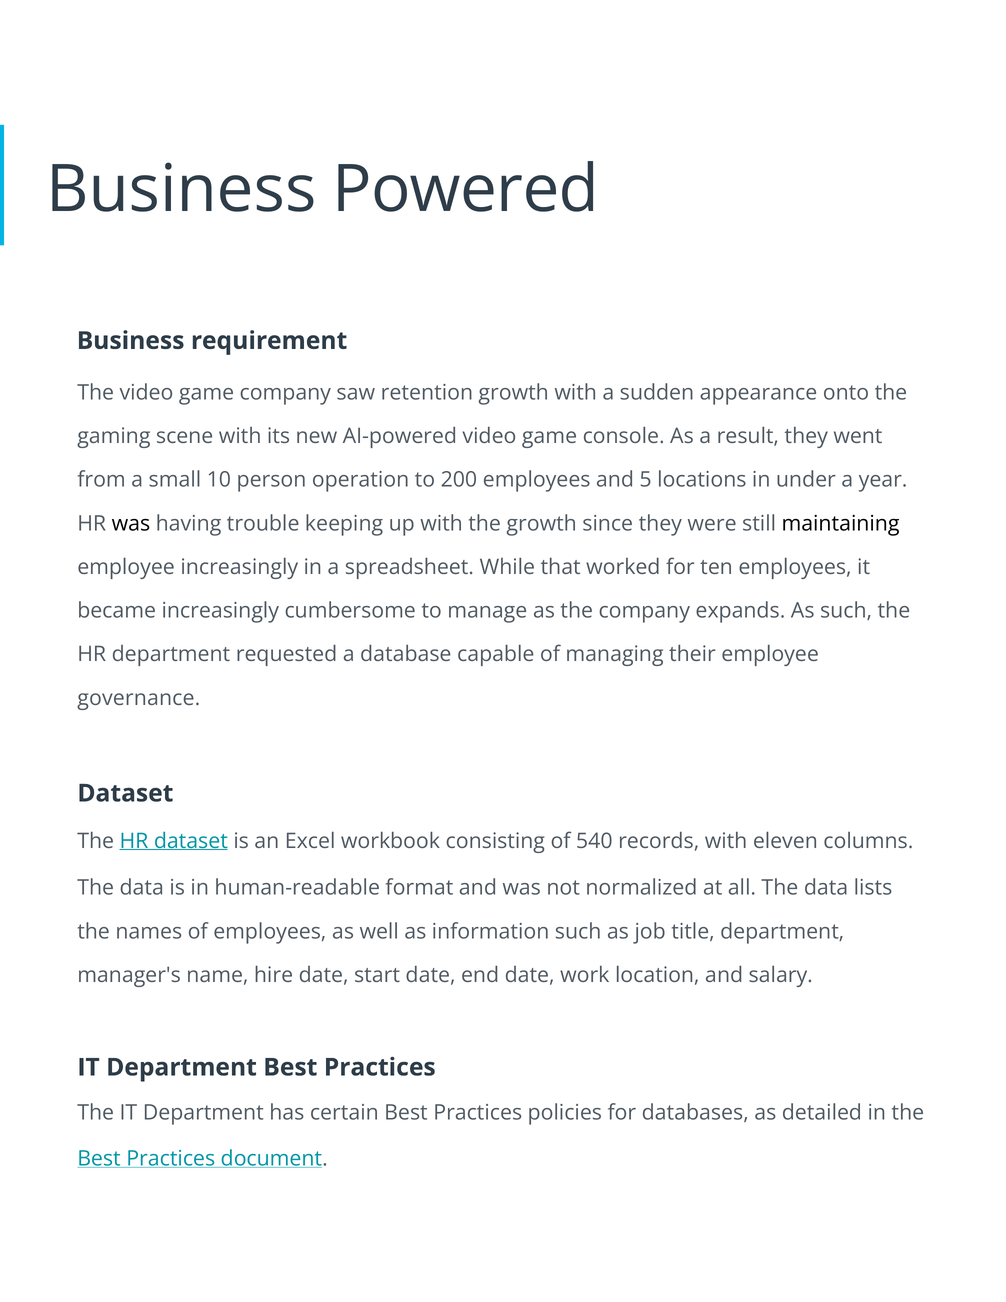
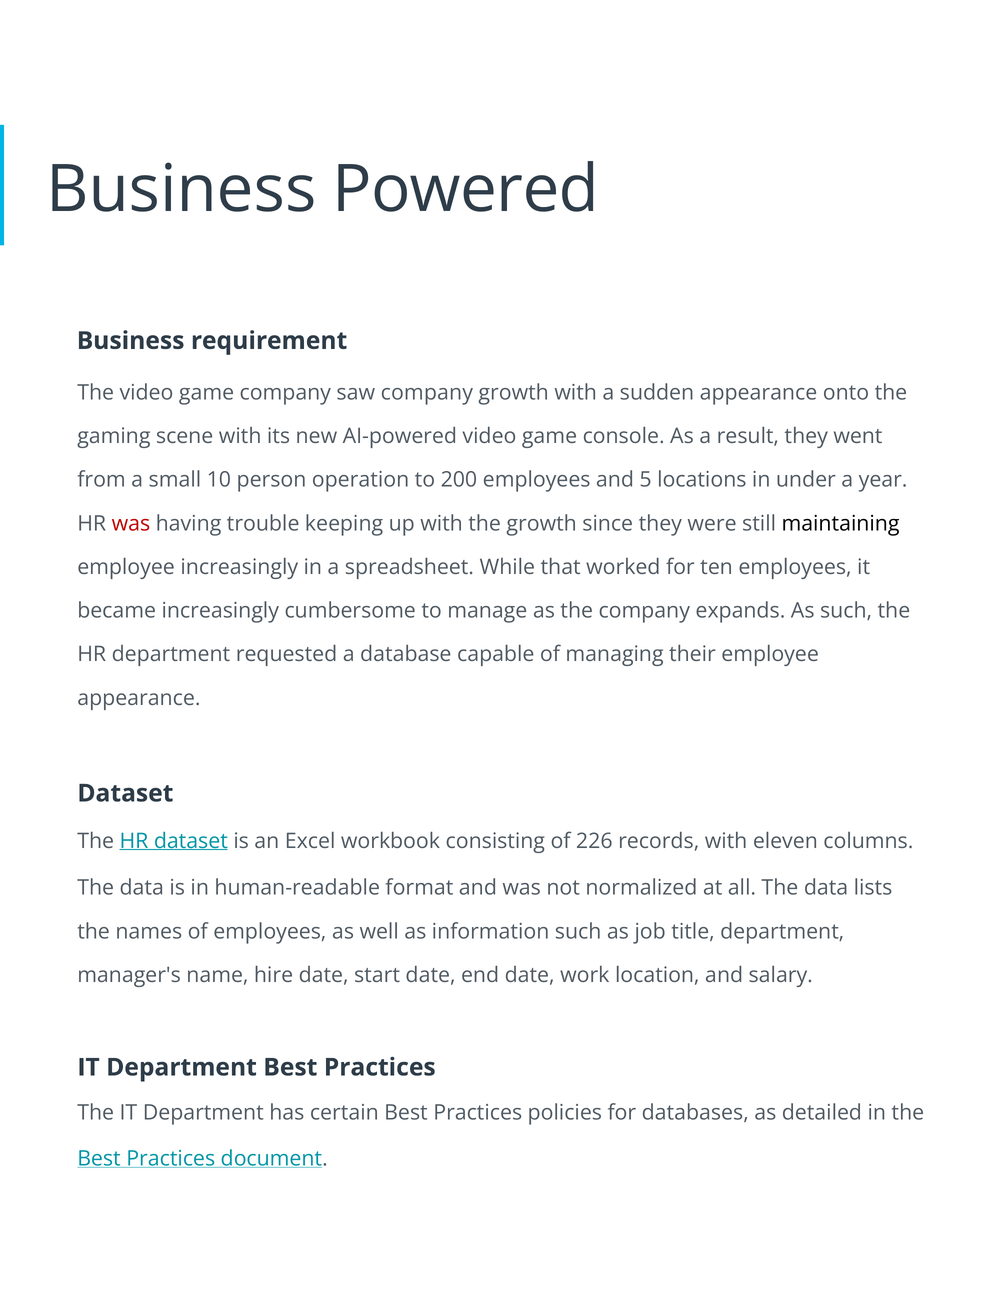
saw retention: retention -> company
was at (131, 523) colour: black -> red
governance at (139, 698): governance -> appearance
540: 540 -> 226
